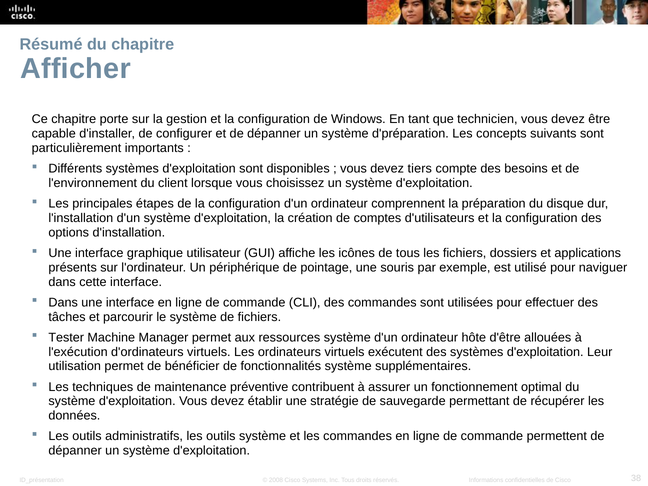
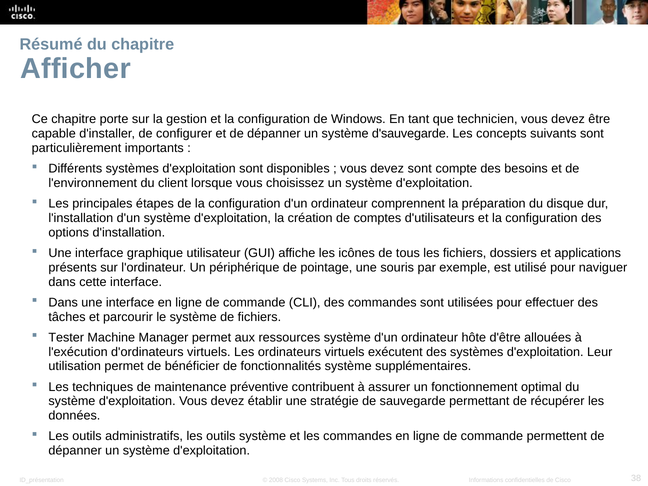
d'préparation: d'préparation -> d'sauvegarde
devez tiers: tiers -> sont
